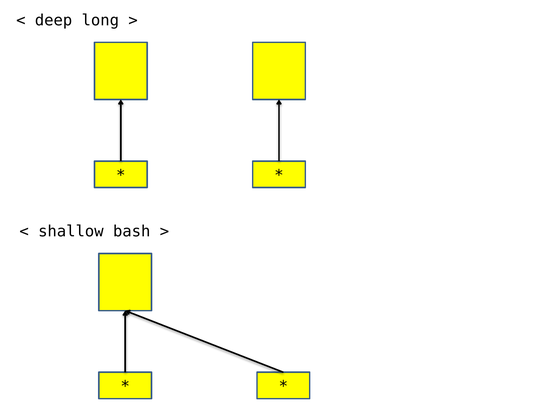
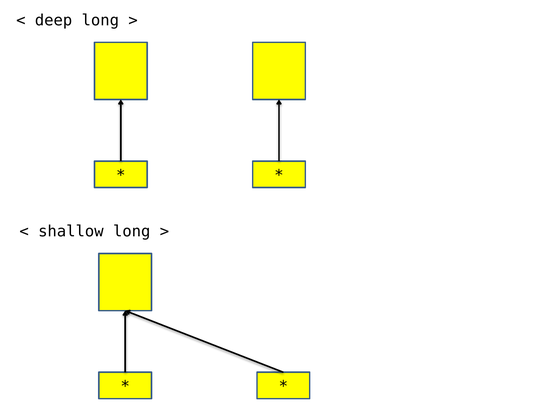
shallow bash: bash -> long
